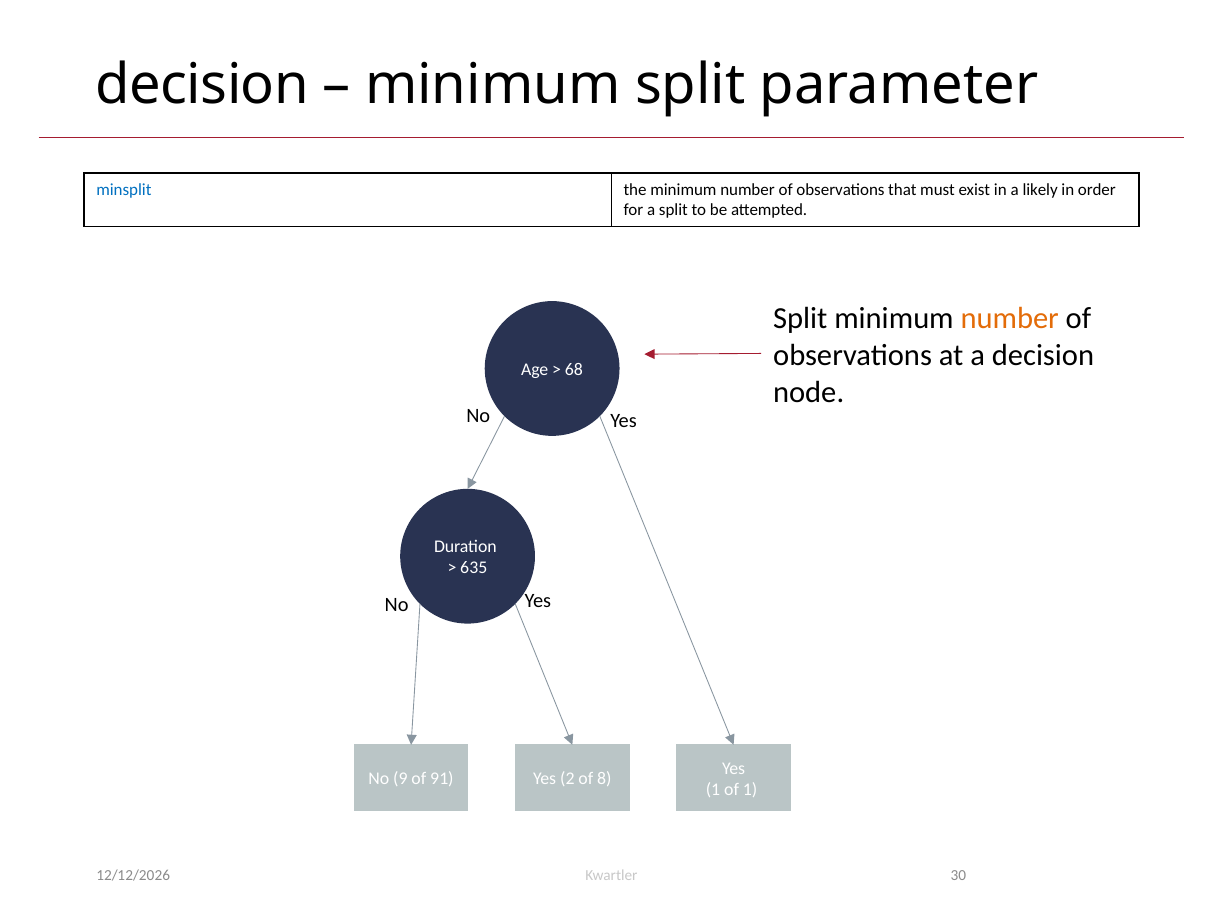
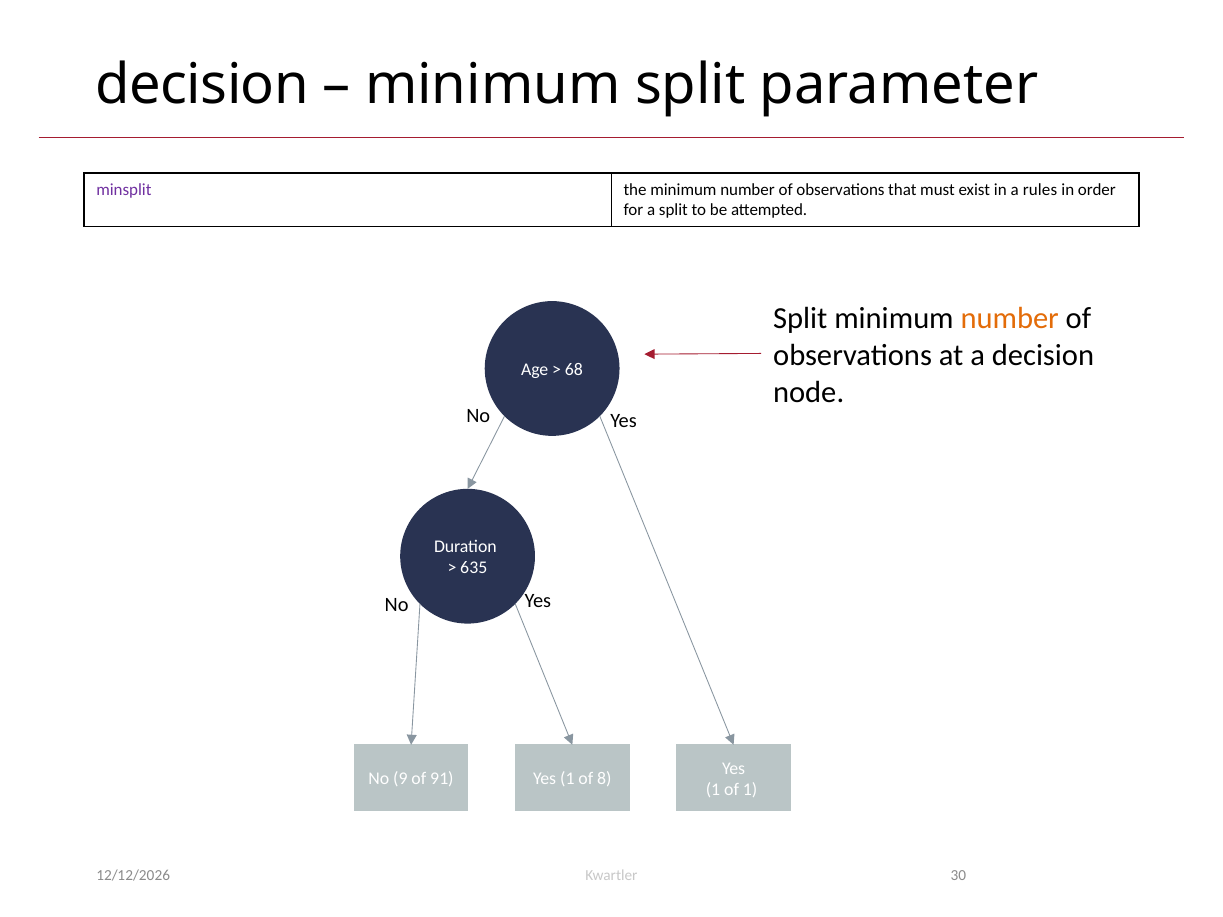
minsplit colour: blue -> purple
likely: likely -> rules
91 Yes 2: 2 -> 1
